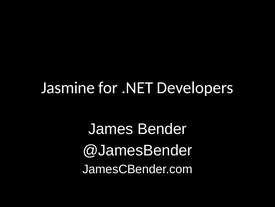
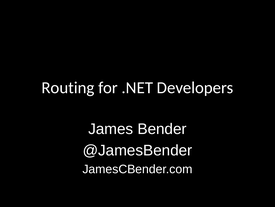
Jasmine: Jasmine -> Routing
